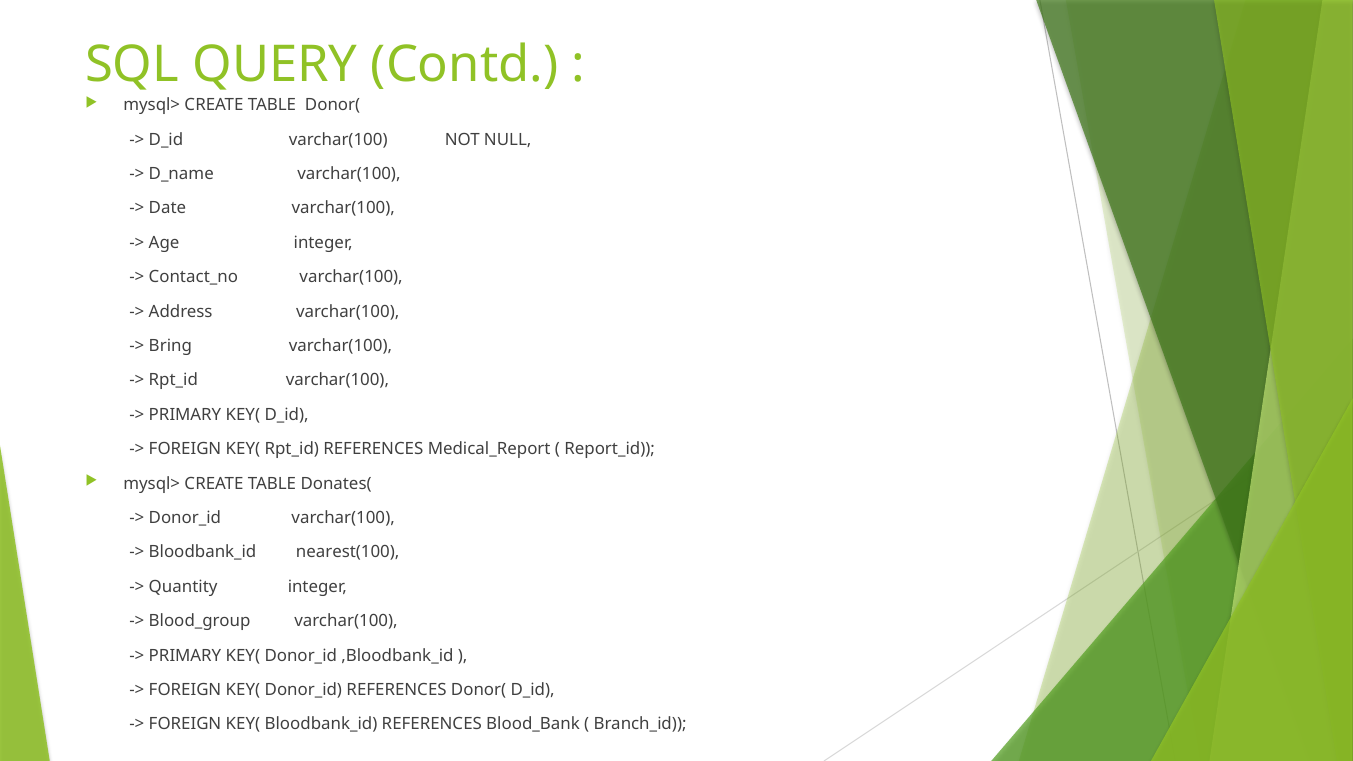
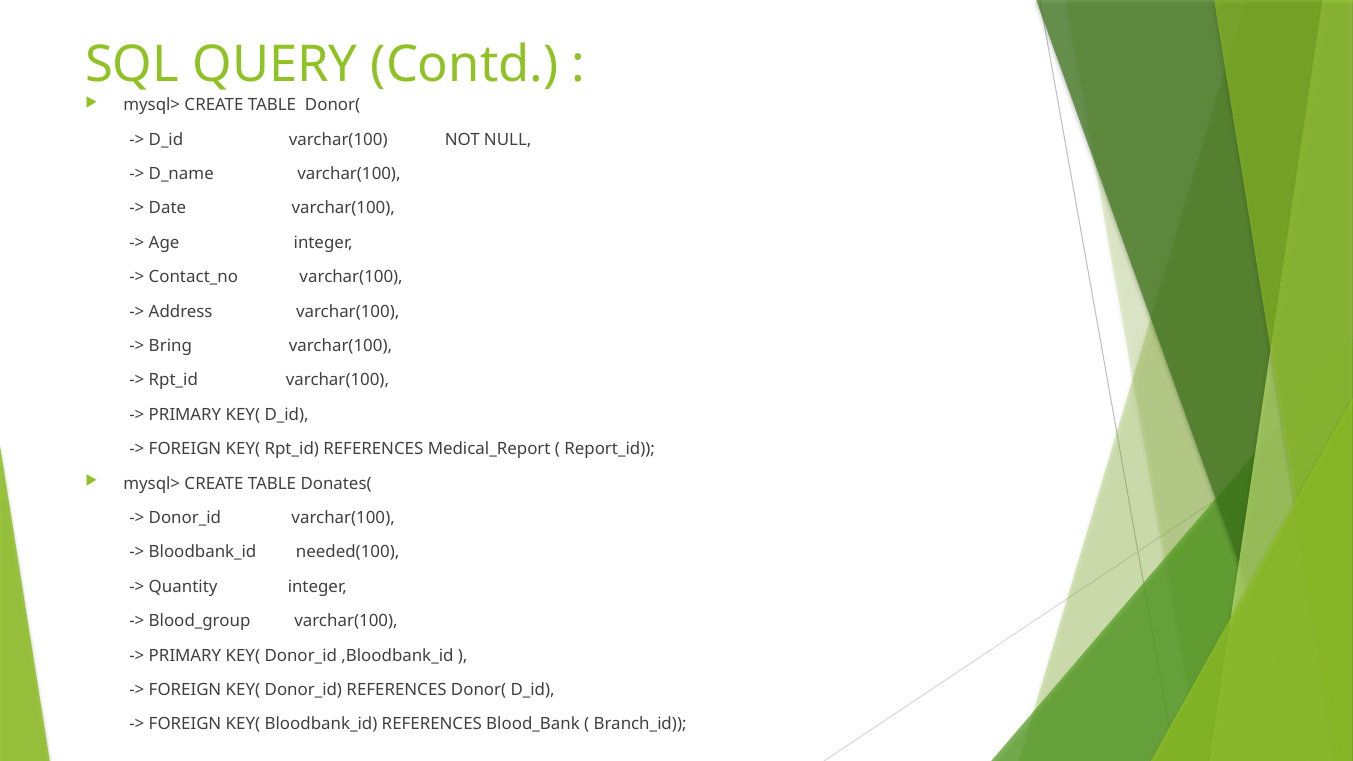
nearest(100: nearest(100 -> needed(100
